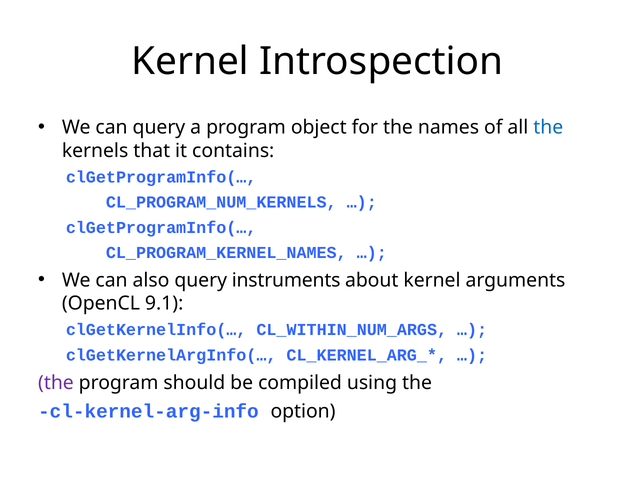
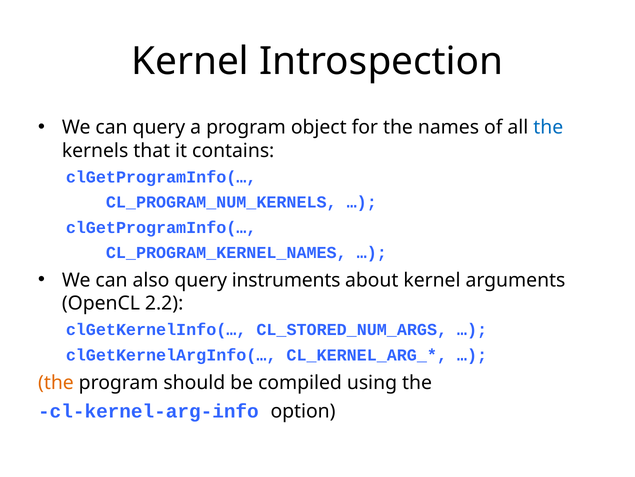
9.1: 9.1 -> 2.2
CL_WITHIN_NUM_ARGS: CL_WITHIN_NUM_ARGS -> CL_STORED_NUM_ARGS
the at (56, 382) colour: purple -> orange
